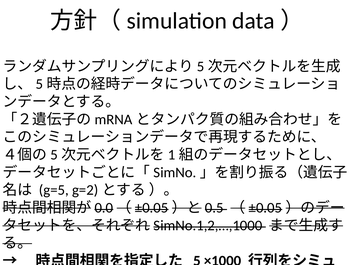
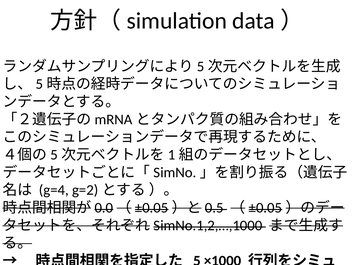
g=5: g=5 -> g=4
